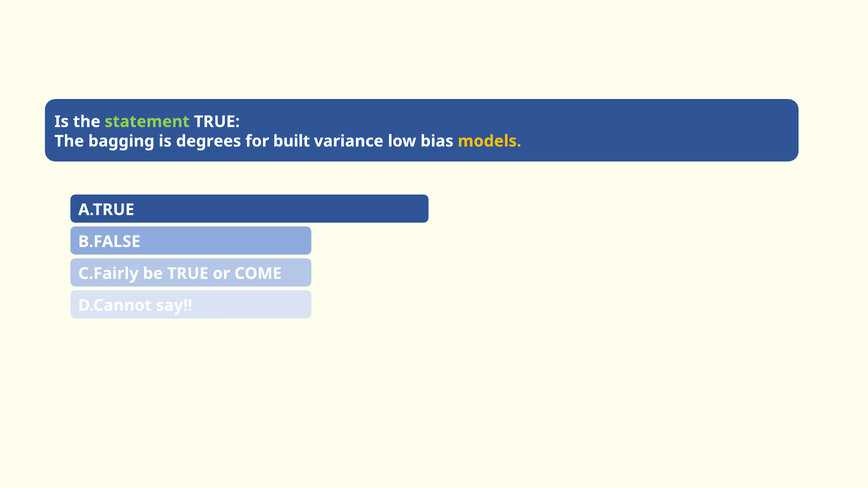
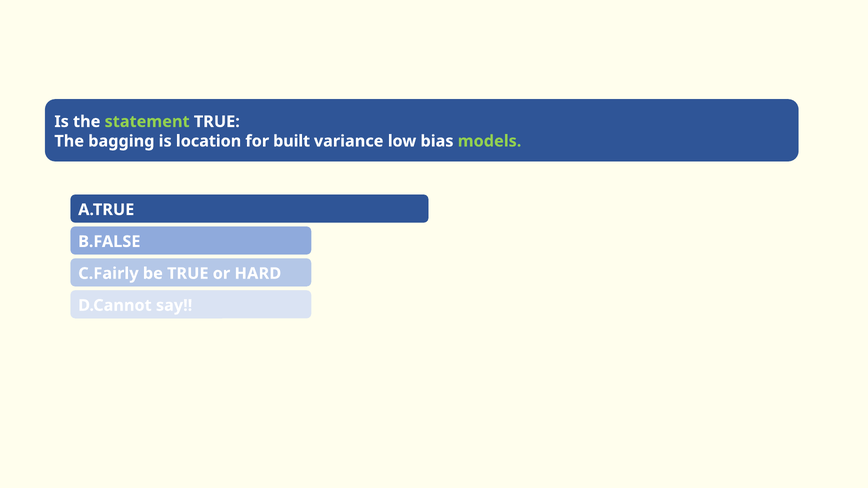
degrees: degrees -> location
models colour: yellow -> light green
COME: COME -> HARD
